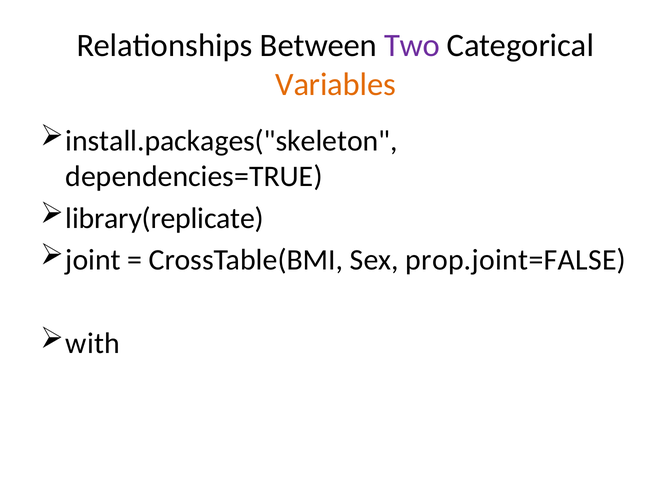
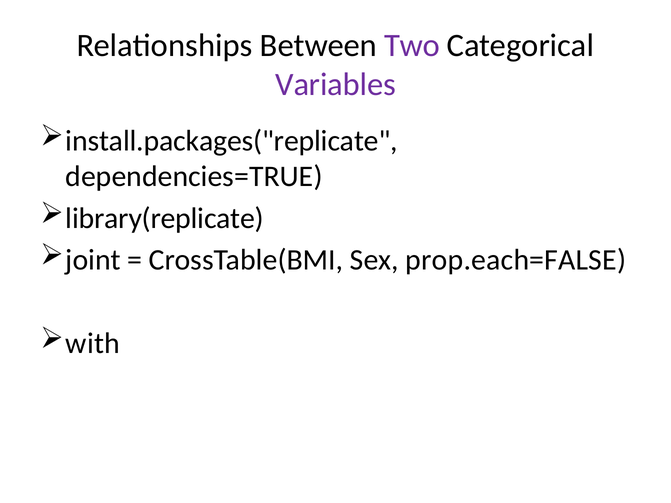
Variables colour: orange -> purple
install.packages("skeleton: install.packages("skeleton -> install.packages("replicate
prop.joint=FALSE: prop.joint=FALSE -> prop.each=FALSE
